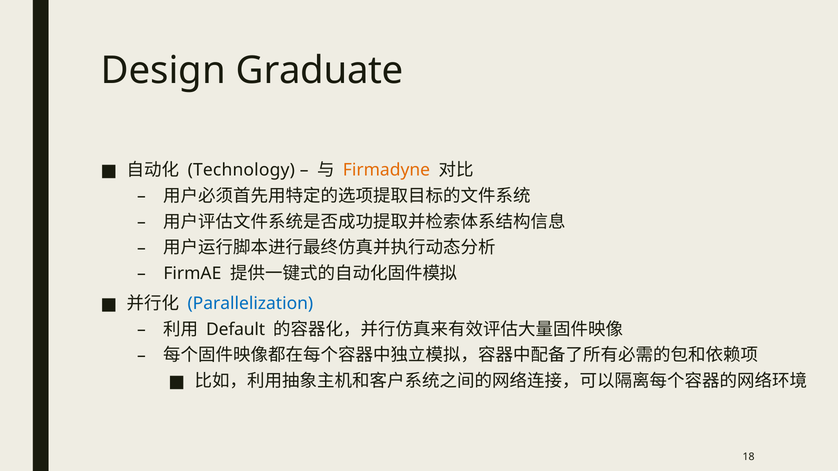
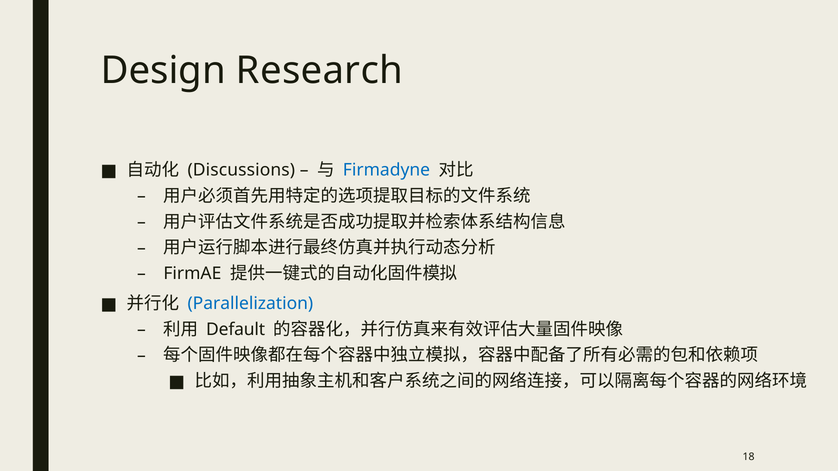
Graduate: Graduate -> Research
Technology: Technology -> Discussions
Firmadyne colour: orange -> blue
